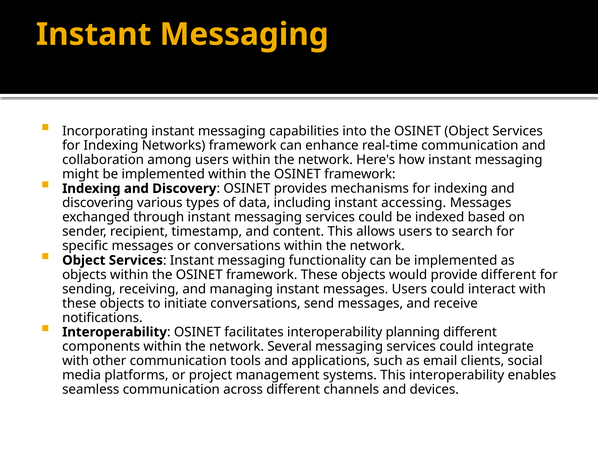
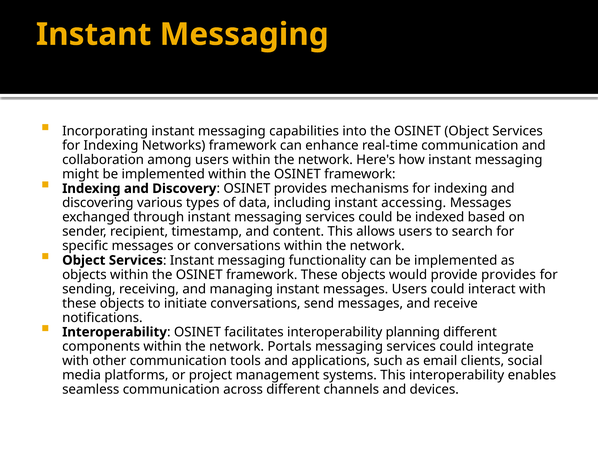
provide different: different -> provides
Several: Several -> Portals
